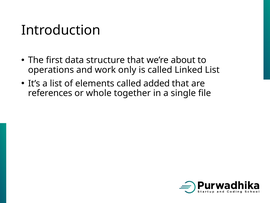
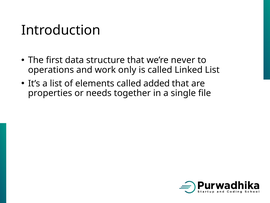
about: about -> never
references: references -> properties
whole: whole -> needs
